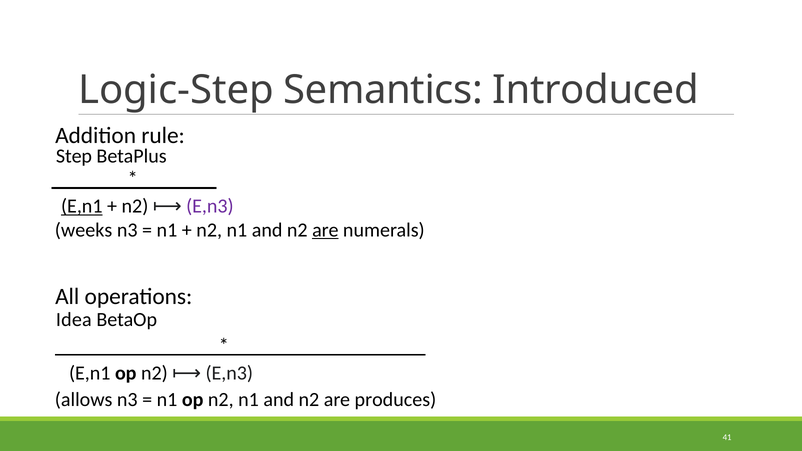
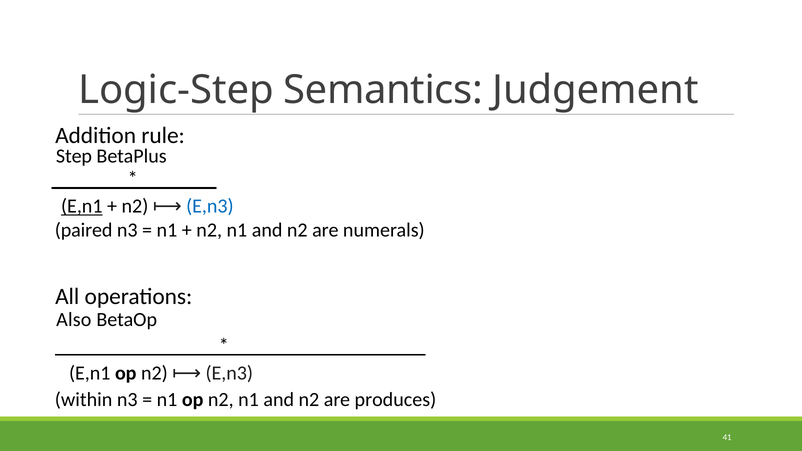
Introduced: Introduced -> Judgement
E,n3 at (210, 206) colour: purple -> blue
weeks: weeks -> paired
are at (325, 230) underline: present -> none
Idea: Idea -> Also
allows: allows -> within
